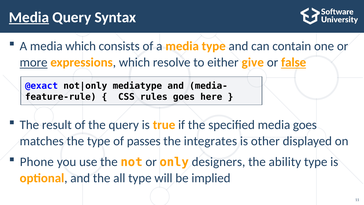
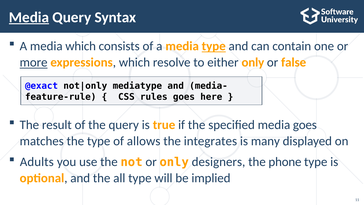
type at (214, 46) underline: none -> present
either give: give -> only
false underline: present -> none
passes: passes -> allows
other: other -> many
Phone: Phone -> Adults
ability: ability -> phone
